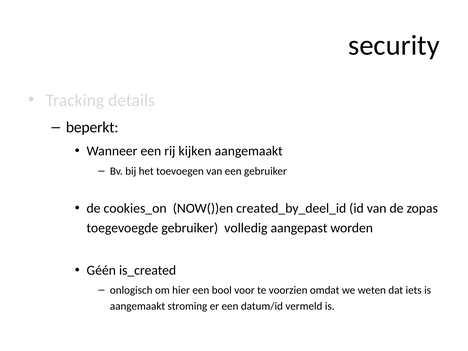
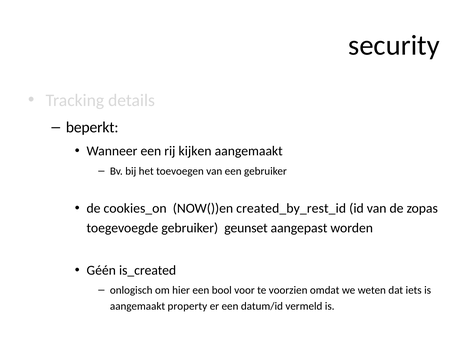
created_by_deel_id: created_by_deel_id -> created_by_rest_id
volledig: volledig -> geunset
stroming: stroming -> property
